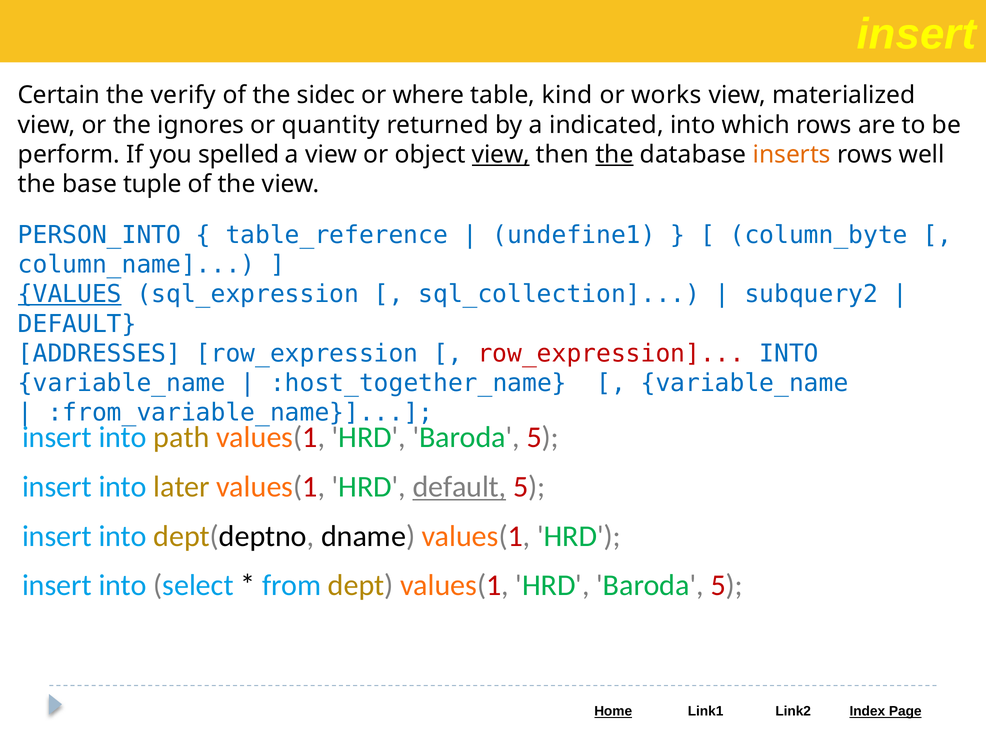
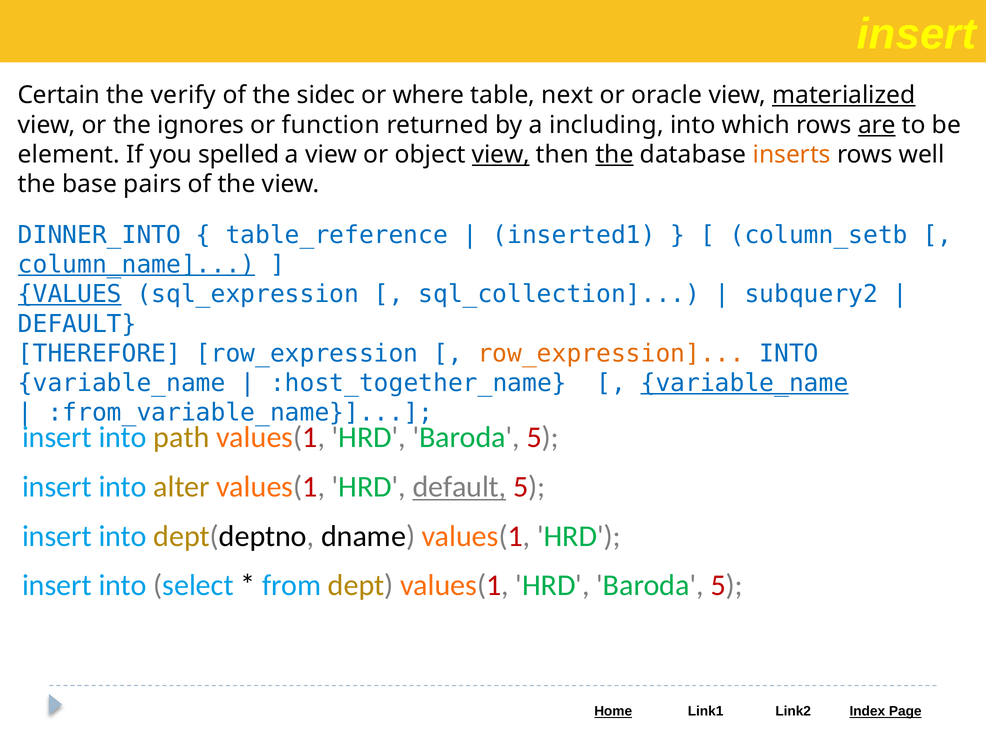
kind: kind -> next
works: works -> oracle
materialized underline: none -> present
quantity: quantity -> function
indicated: indicated -> including
are underline: none -> present
perform: perform -> element
tuple: tuple -> pairs
PERSON_INTO: PERSON_INTO -> DINNER_INTO
undefine1: undefine1 -> inserted1
column_byte: column_byte -> column_setb
column_name underline: none -> present
ADDRESSES: ADDRESSES -> THEREFORE
row_expression at (611, 353) colour: red -> orange
variable_name at (745, 383) underline: none -> present
later: later -> alter
